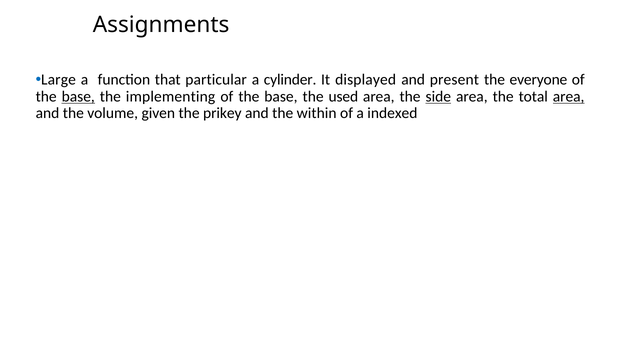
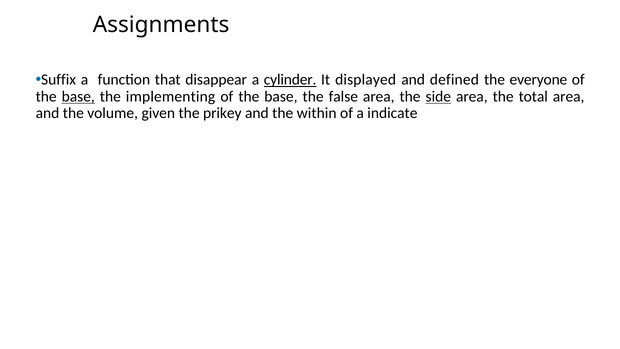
Large: Large -> Suffix
particular: particular -> disappear
cylinder underline: none -> present
present: present -> defined
used: used -> false
area at (569, 97) underline: present -> none
indexed: indexed -> indicate
